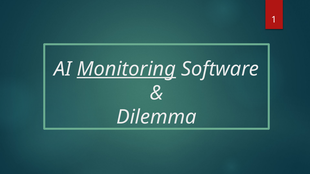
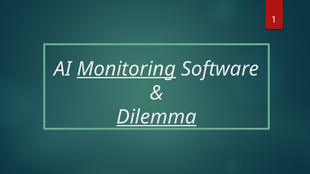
Dilemma underline: none -> present
